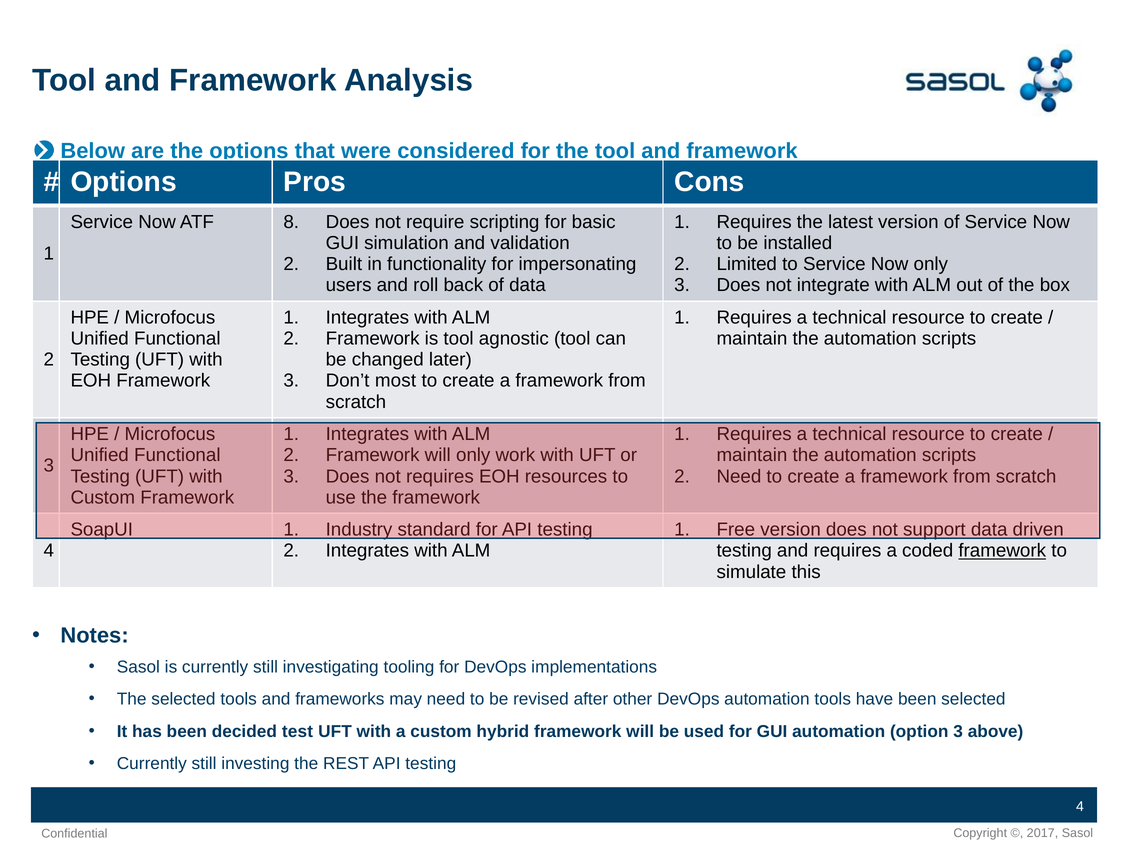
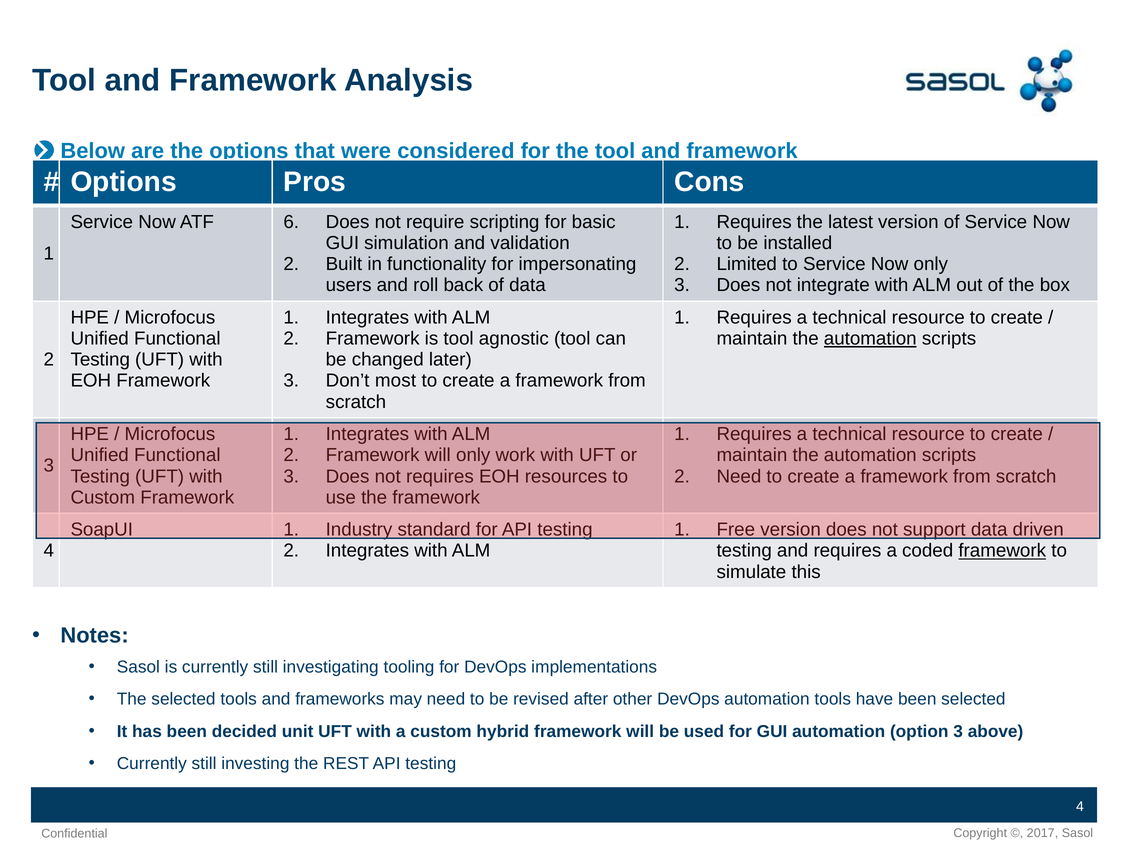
8: 8 -> 6
automation at (870, 339) underline: none -> present
test: test -> unit
